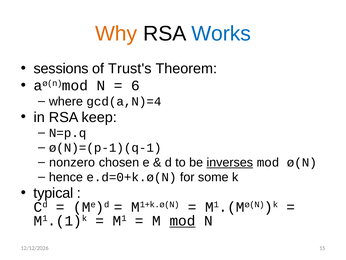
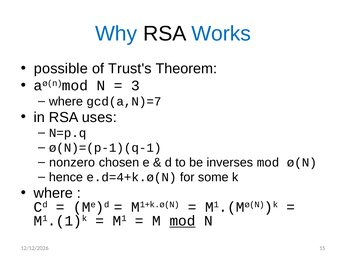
Why colour: orange -> blue
sessions: sessions -> possible
6: 6 -> 3
gcd(a,N)=4: gcd(a,N)=4 -> gcd(a,N)=7
keep: keep -> uses
inverses underline: present -> none
e.d=0+k.ø(N: e.d=0+k.ø(N -> e.d=4+k.ø(N
typical at (53, 193): typical -> where
